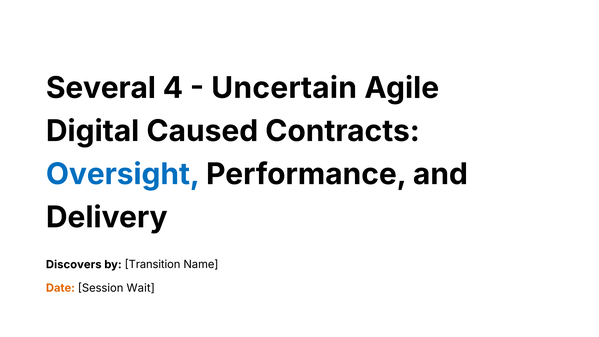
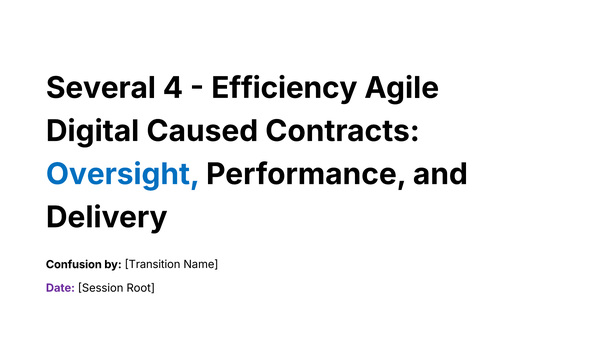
Uncertain: Uncertain -> Efficiency
Discovers: Discovers -> Confusion
Date colour: orange -> purple
Wait: Wait -> Root
